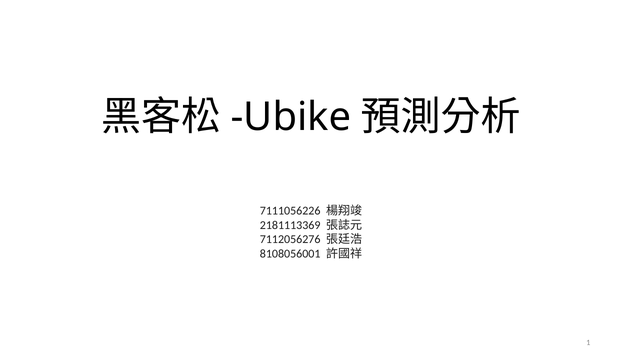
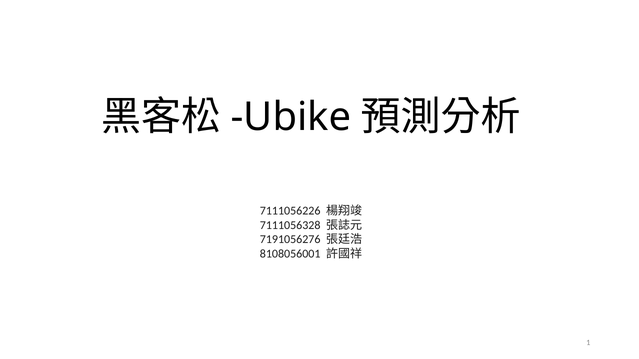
2181113369: 2181113369 -> 7111056328
7112056276: 7112056276 -> 7191056276
